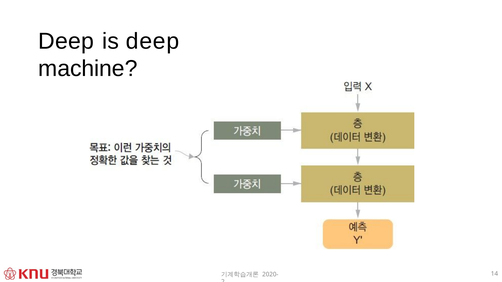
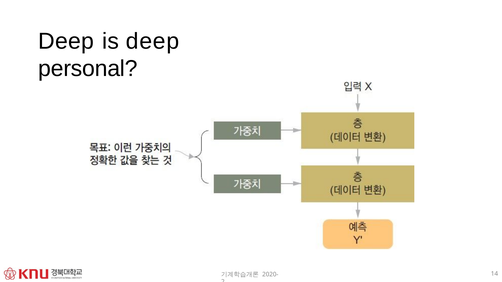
machine: machine -> personal
